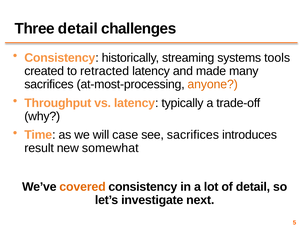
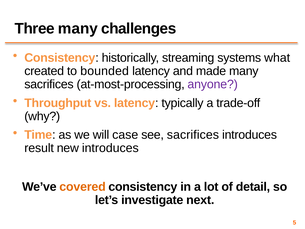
Three detail: detail -> many
tools: tools -> what
retracted: retracted -> bounded
anyone colour: orange -> purple
new somewhat: somewhat -> introduces
